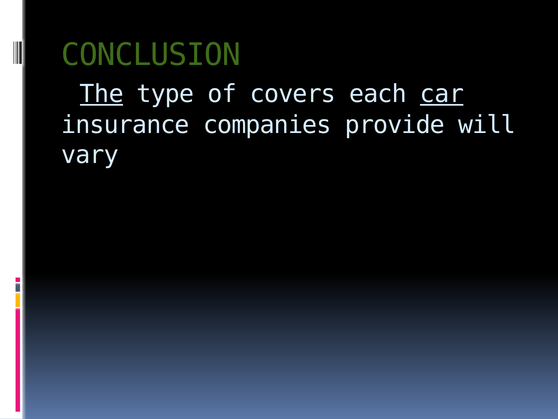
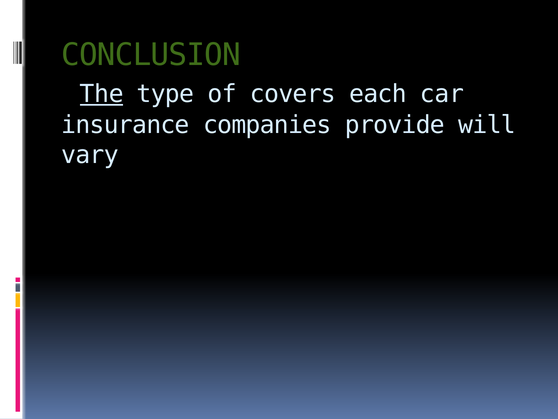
car underline: present -> none
